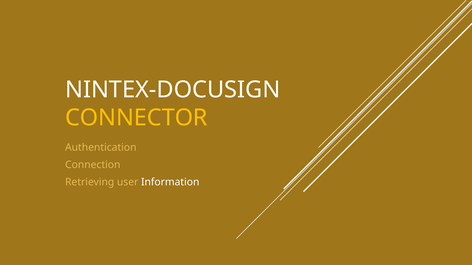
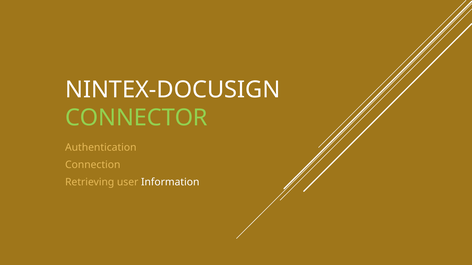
CONNECTOR colour: yellow -> light green
